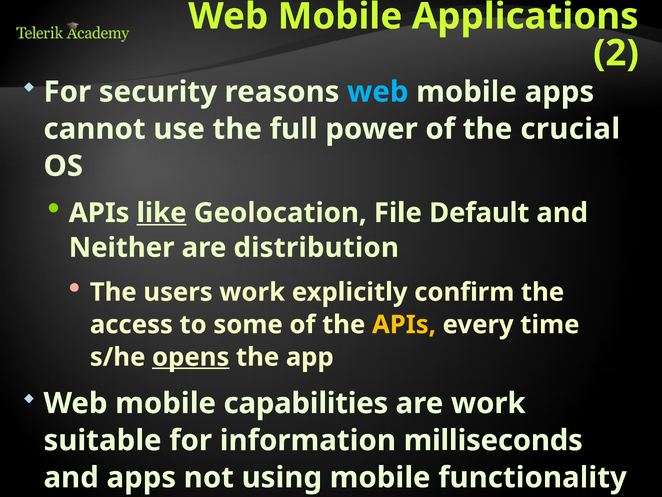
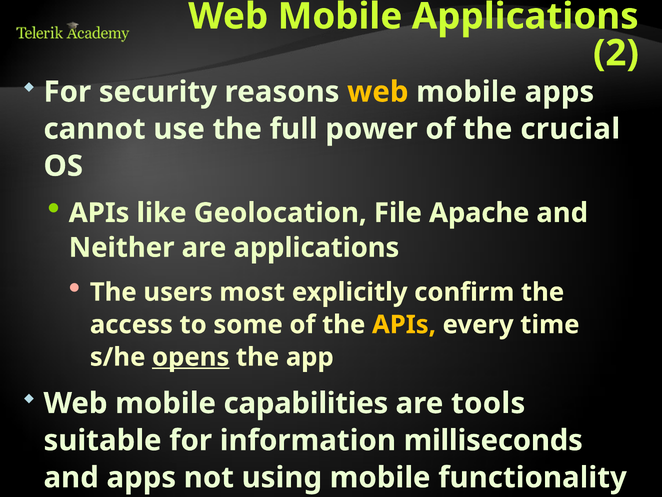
web at (378, 92) colour: light blue -> yellow
like at (162, 213) underline: present -> none
Default: Default -> Apache
are distribution: distribution -> applications
users work: work -> most
are work: work -> tools
